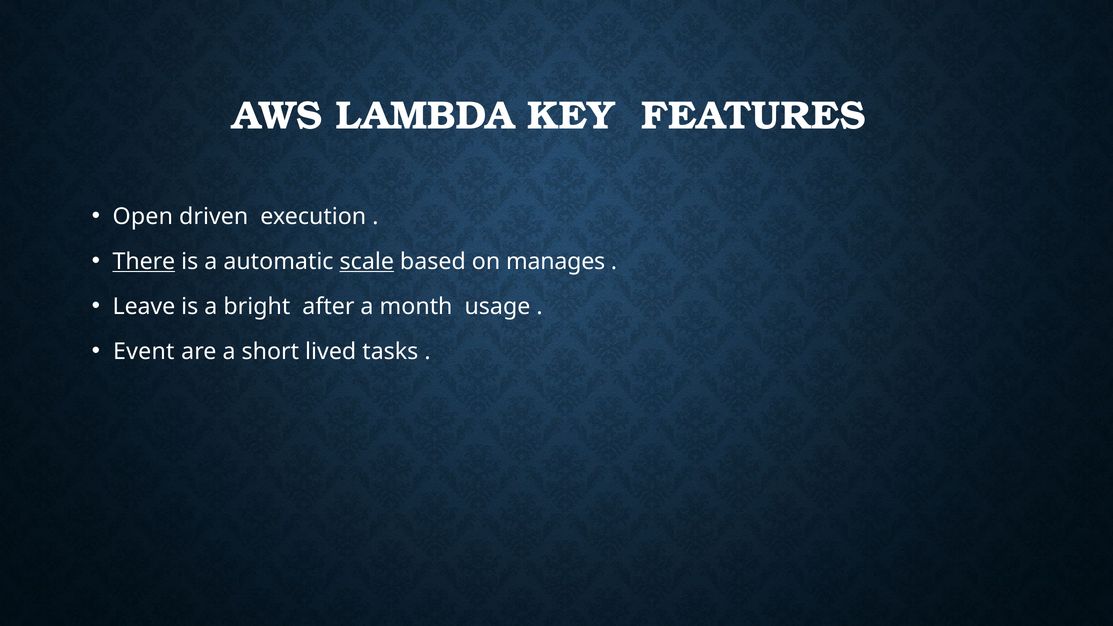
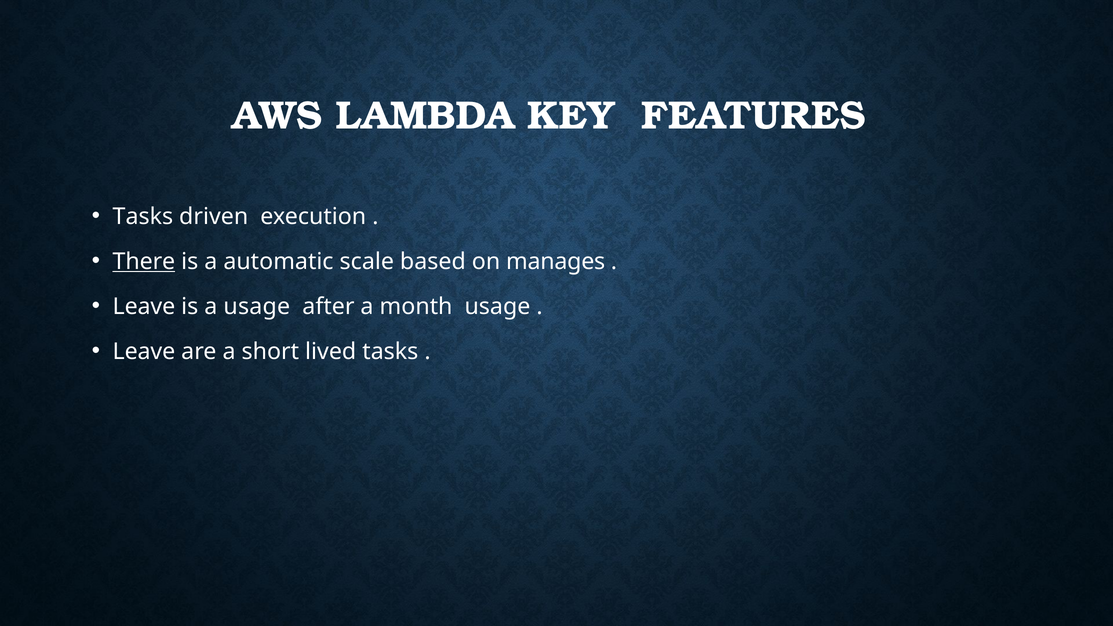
Open at (143, 217): Open -> Tasks
scale underline: present -> none
a bright: bright -> usage
Event at (144, 352): Event -> Leave
